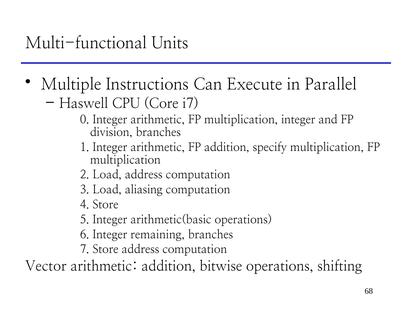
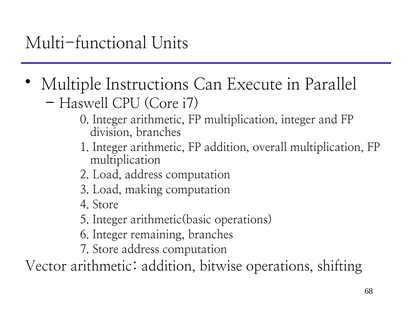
specify: specify -> overall
aliasing: aliasing -> making
